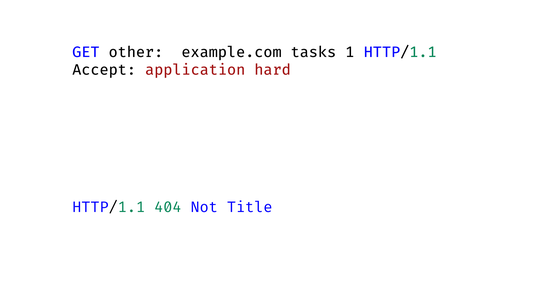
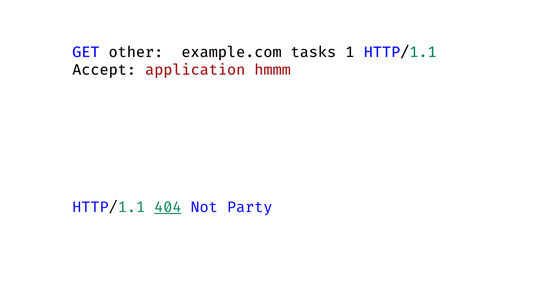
application/hard: application/hard -> application/hmmm
404 underline: none -> present
Title: Title -> Party
